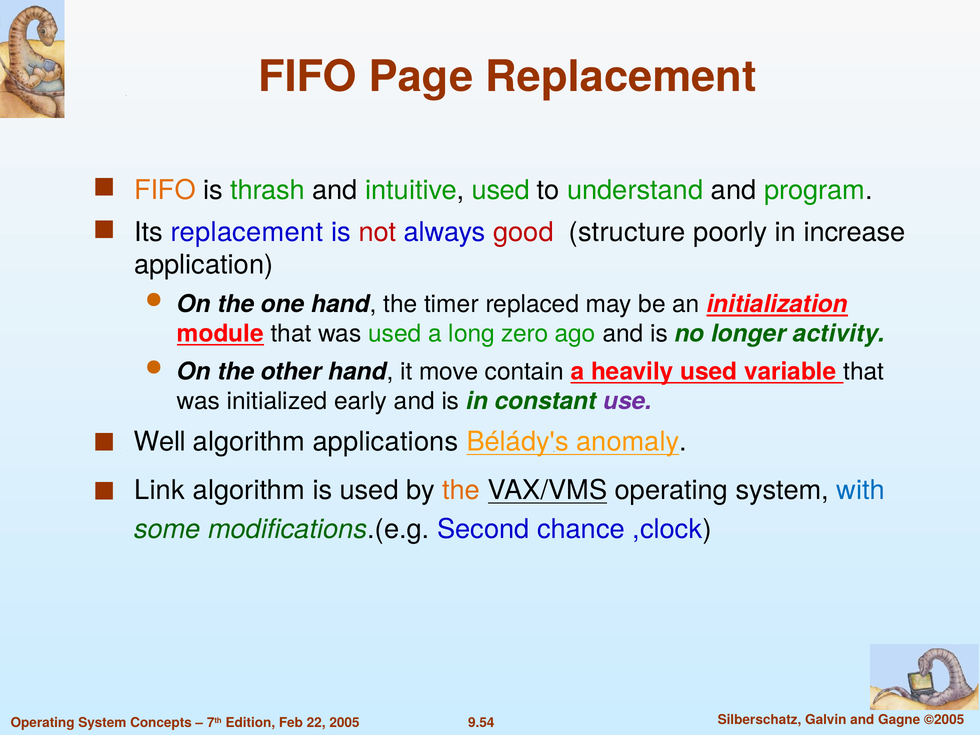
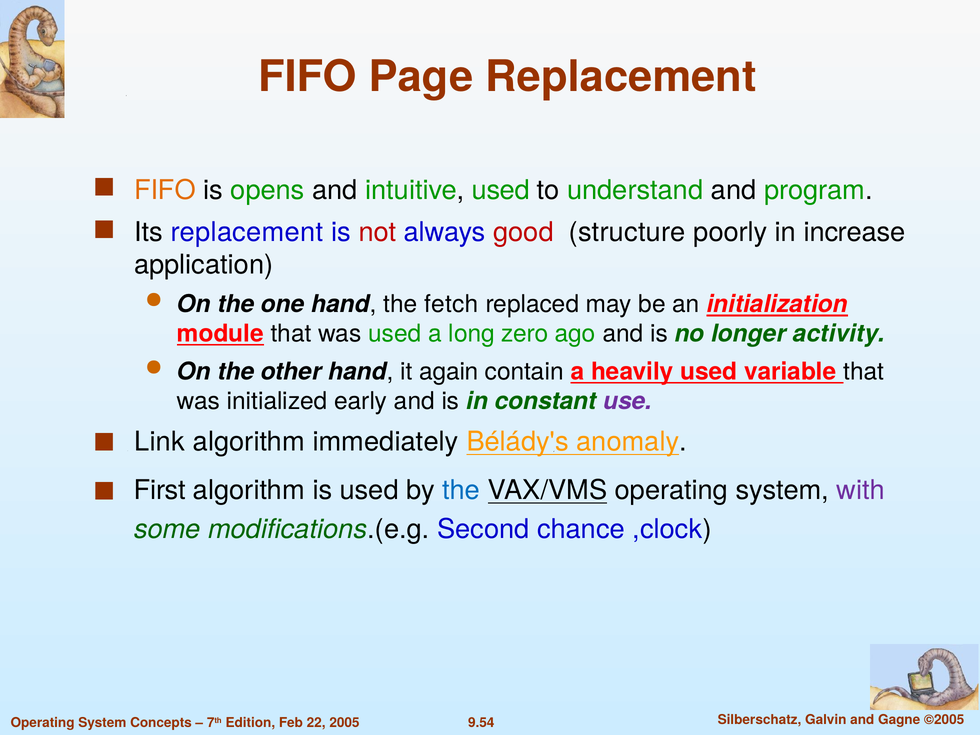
thrash: thrash -> opens
timer: timer -> fetch
move: move -> again
Well: Well -> Link
applications: applications -> immediately
Link: Link -> First
the at (461, 490) colour: orange -> blue
with colour: blue -> purple
